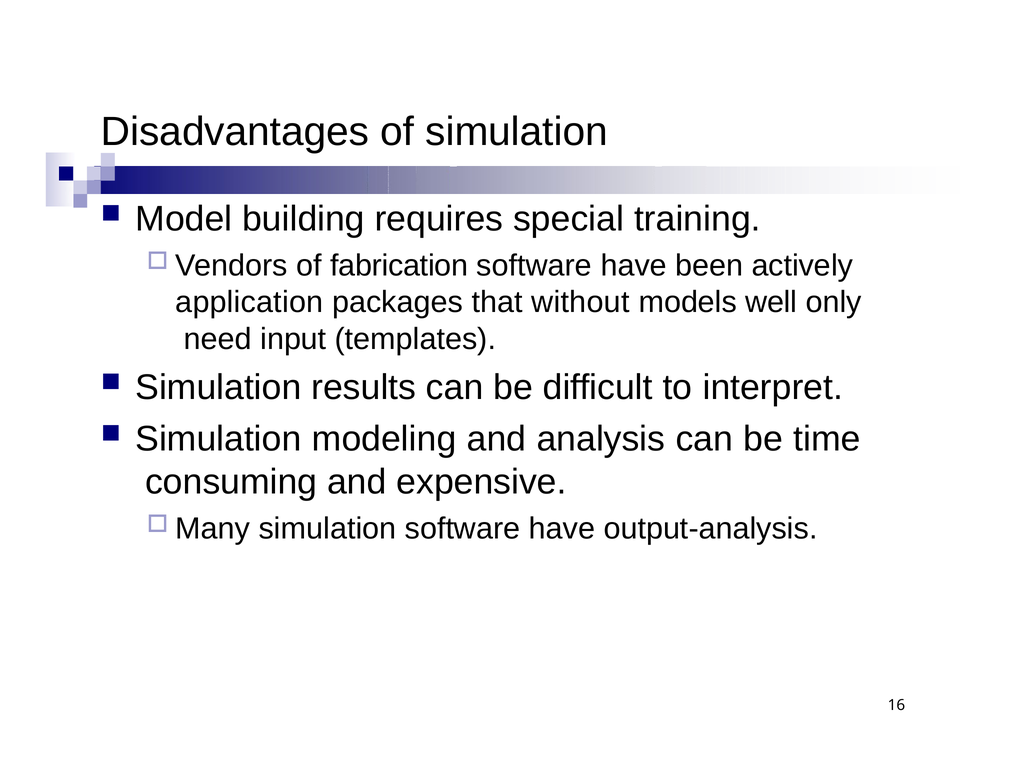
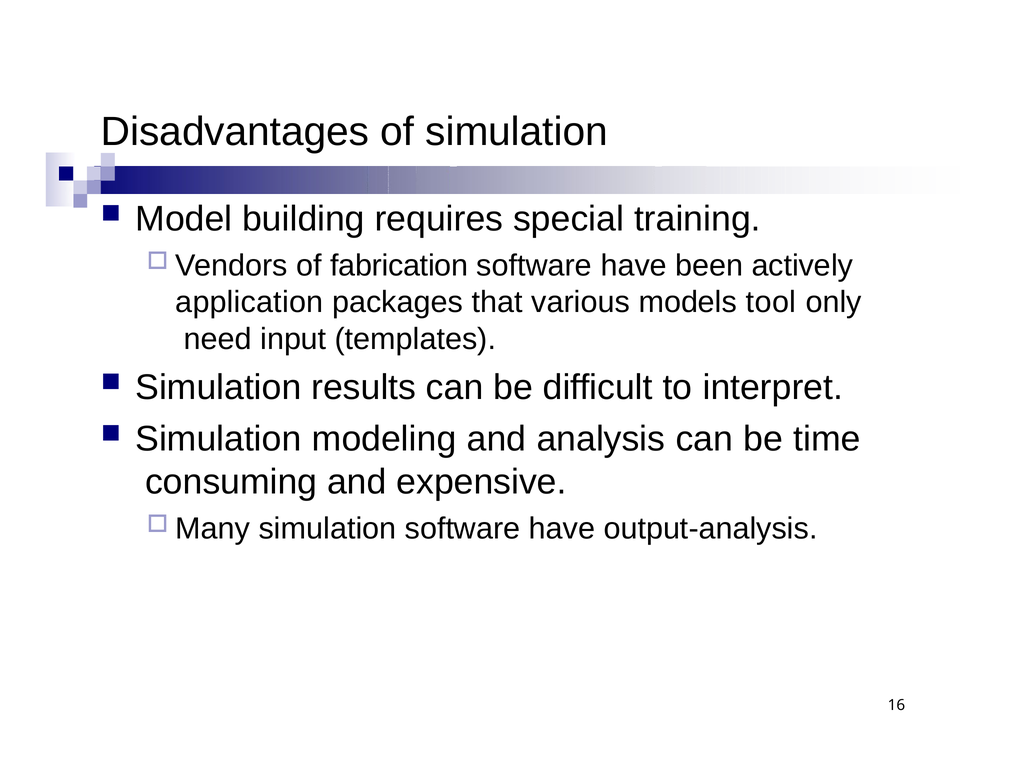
without: without -> various
well: well -> tool
